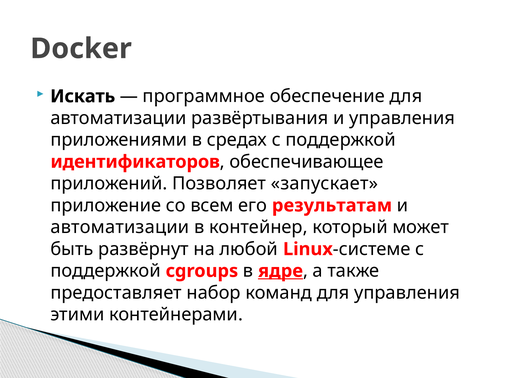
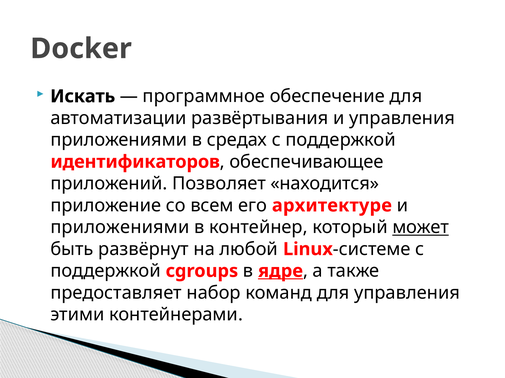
запускает: запускает -> находится
результатам: результатам -> архитектуре
автоматизации at (120, 228): автоматизации -> приложениями
может underline: none -> present
